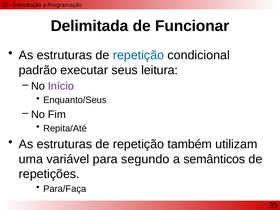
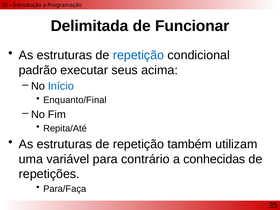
leitura: leitura -> acima
Início colour: purple -> blue
Enquanto/Seus: Enquanto/Seus -> Enquanto/Final
segundo: segundo -> contrário
semânticos: semânticos -> conhecidas
